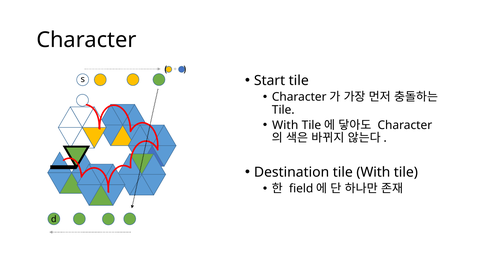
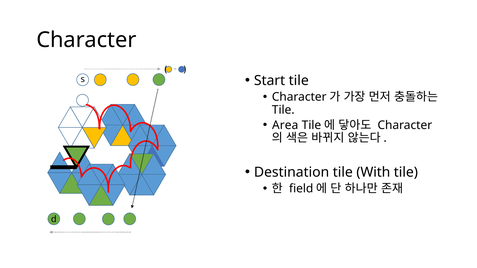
With at (285, 125): With -> Area
